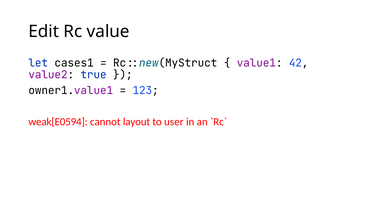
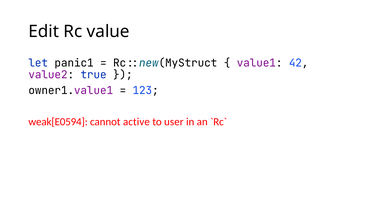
cases1: cases1 -> panic1
layout: layout -> active
